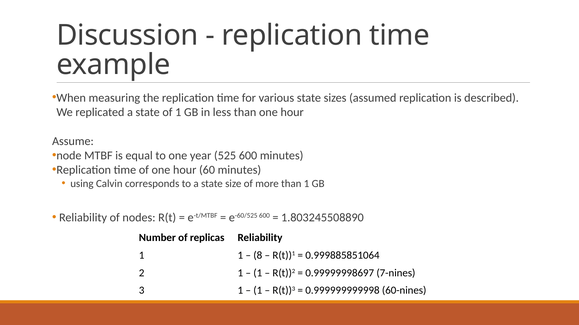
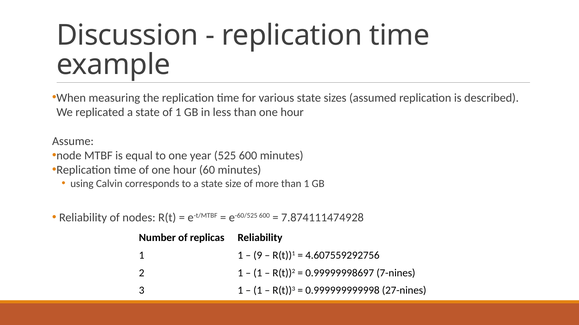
1.803245508890: 1.803245508890 -> 7.874111474928
8: 8 -> 9
0.999885851064: 0.999885851064 -> 4.607559292756
60-nines: 60-nines -> 27-nines
